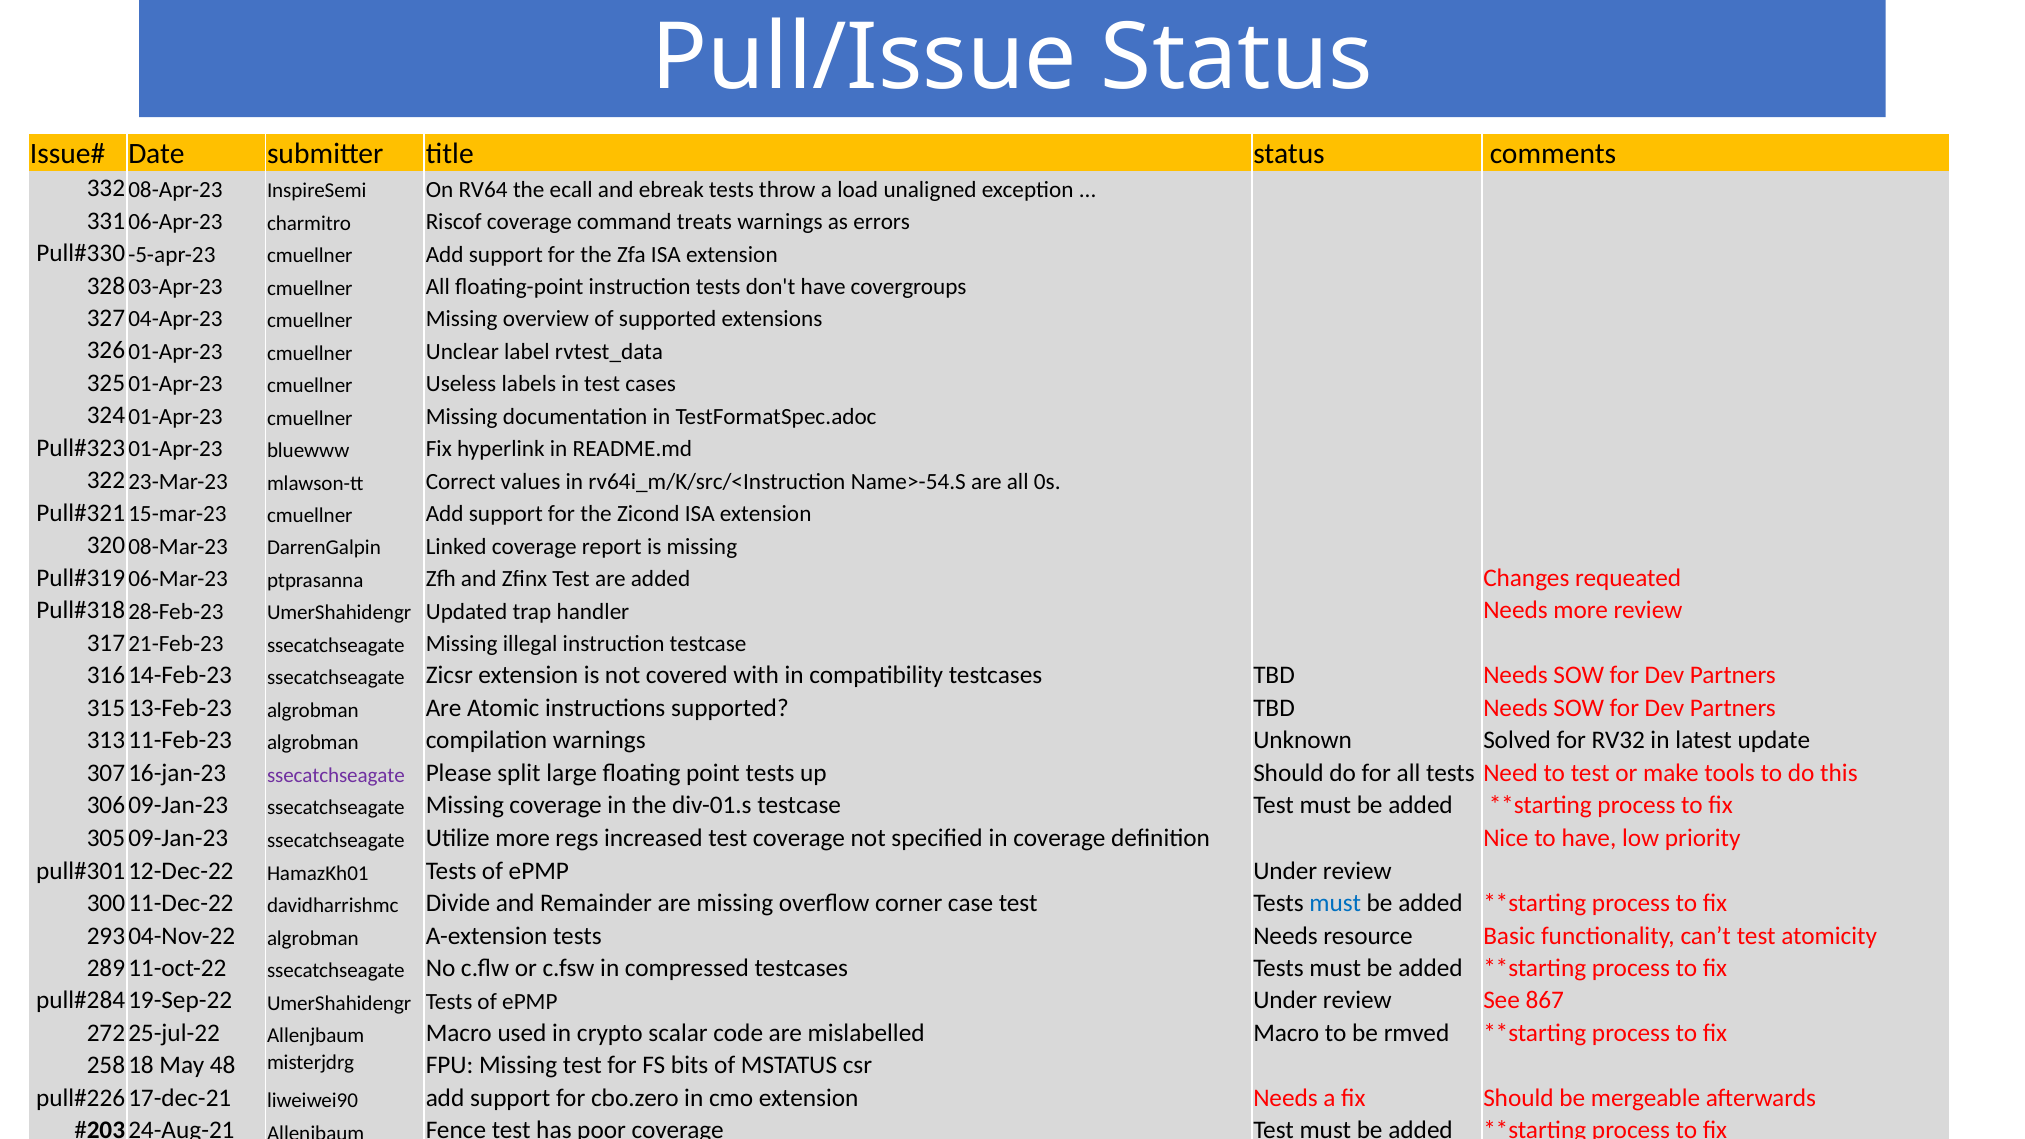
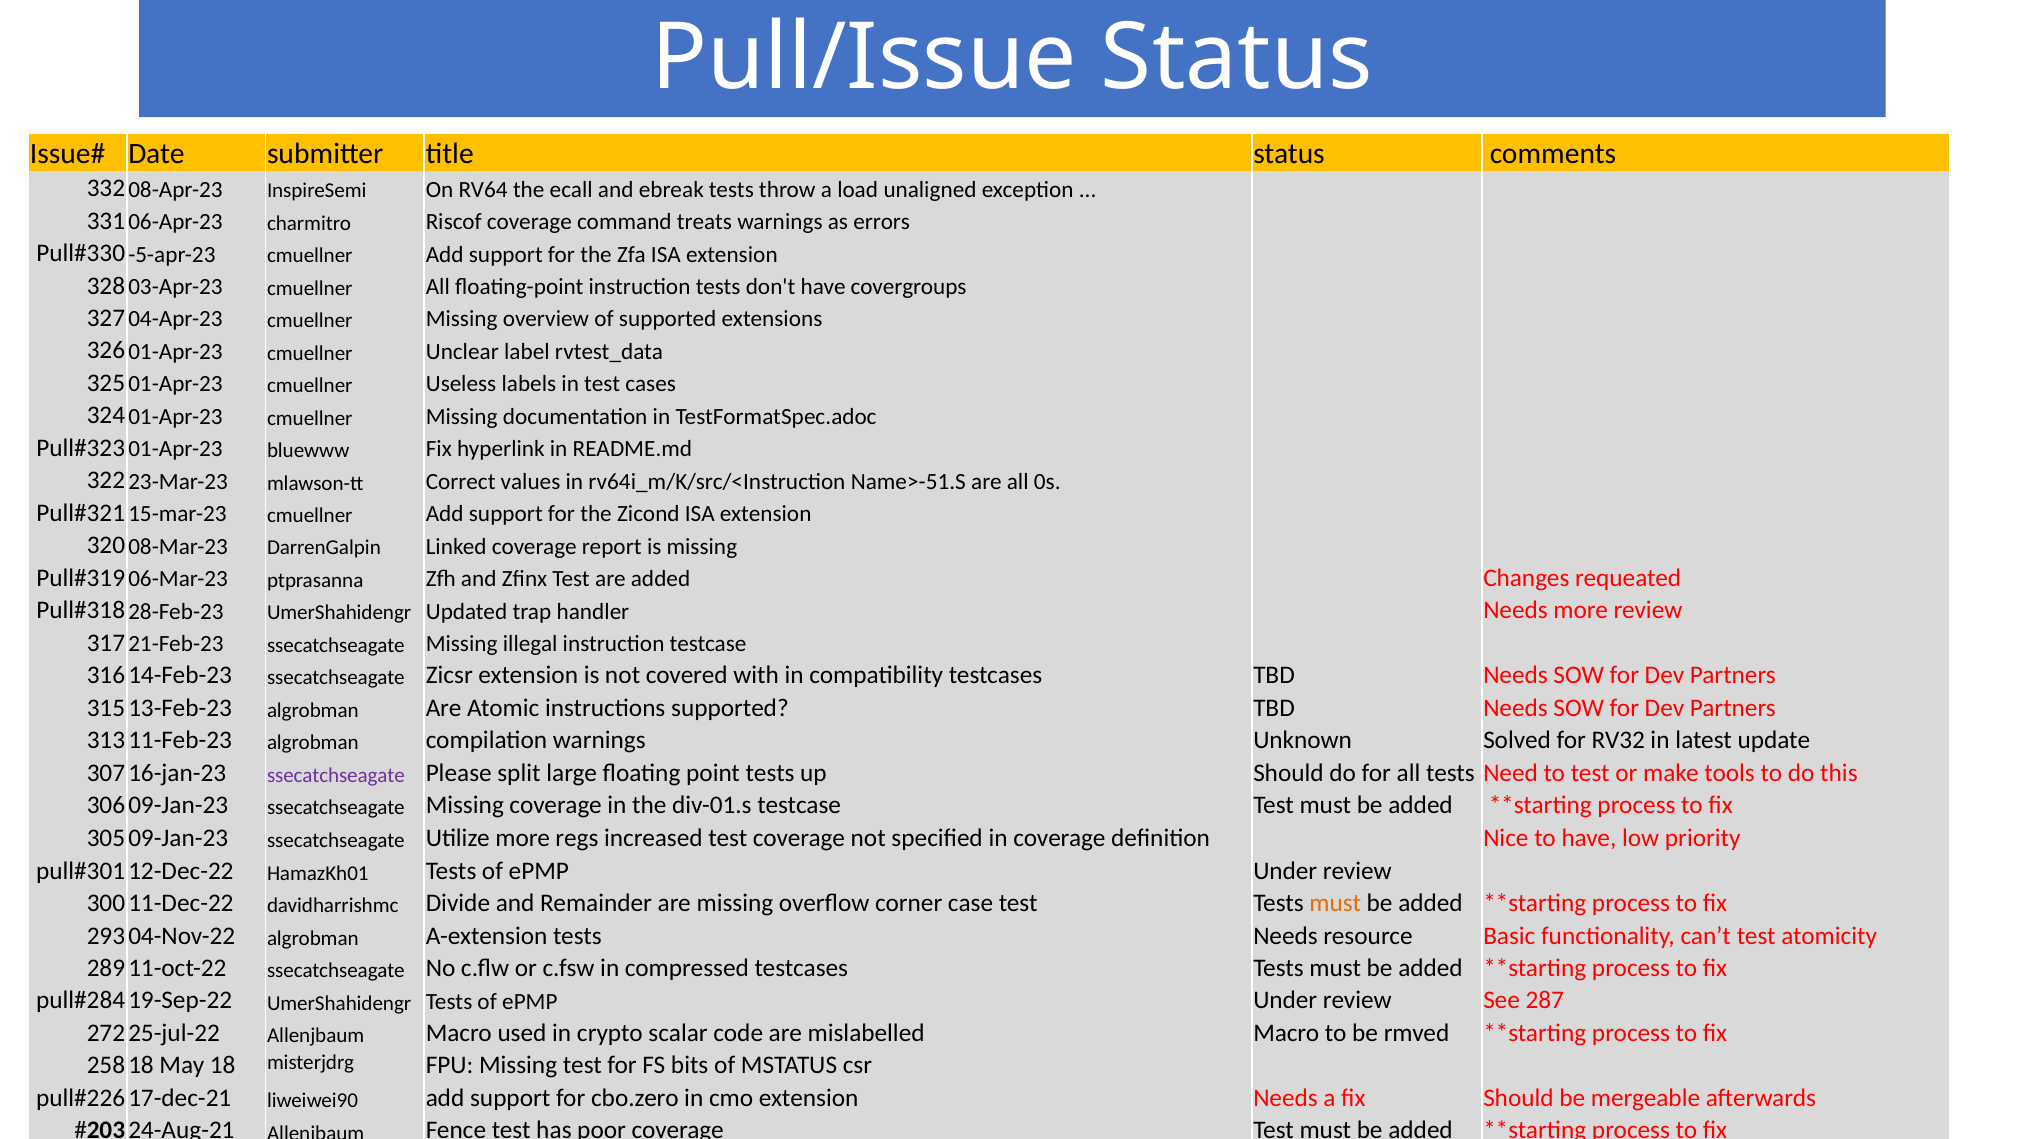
Name>-54.S: Name>-54.S -> Name>-51.S
must at (1335, 903) colour: blue -> orange
867: 867 -> 287
48: 48 -> 18
